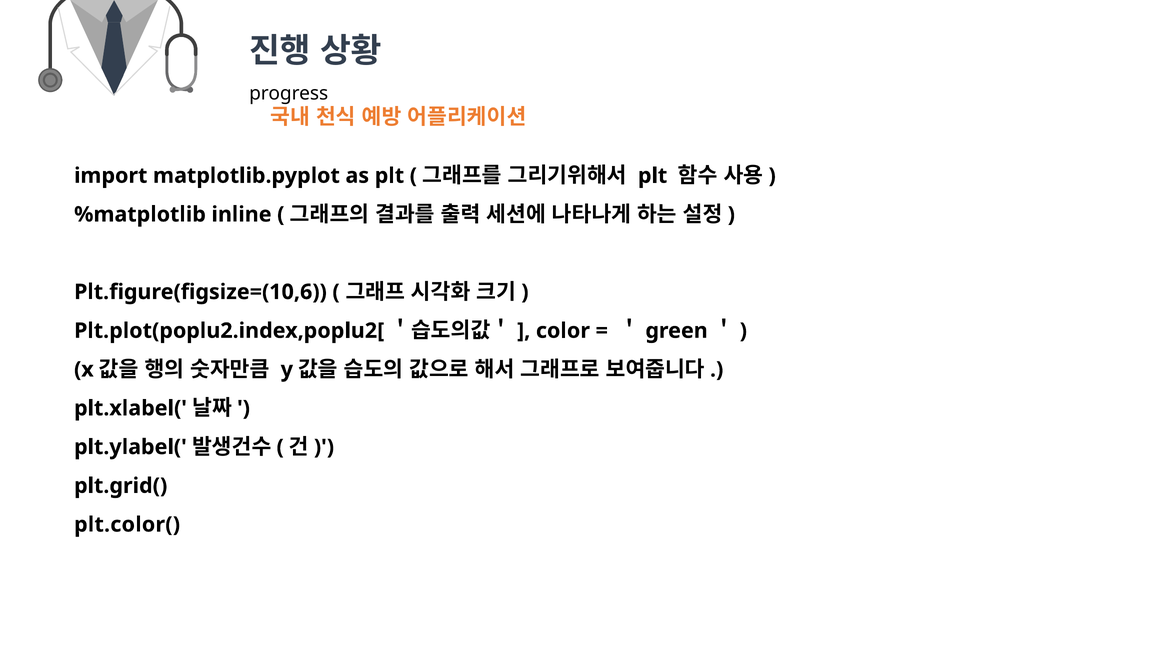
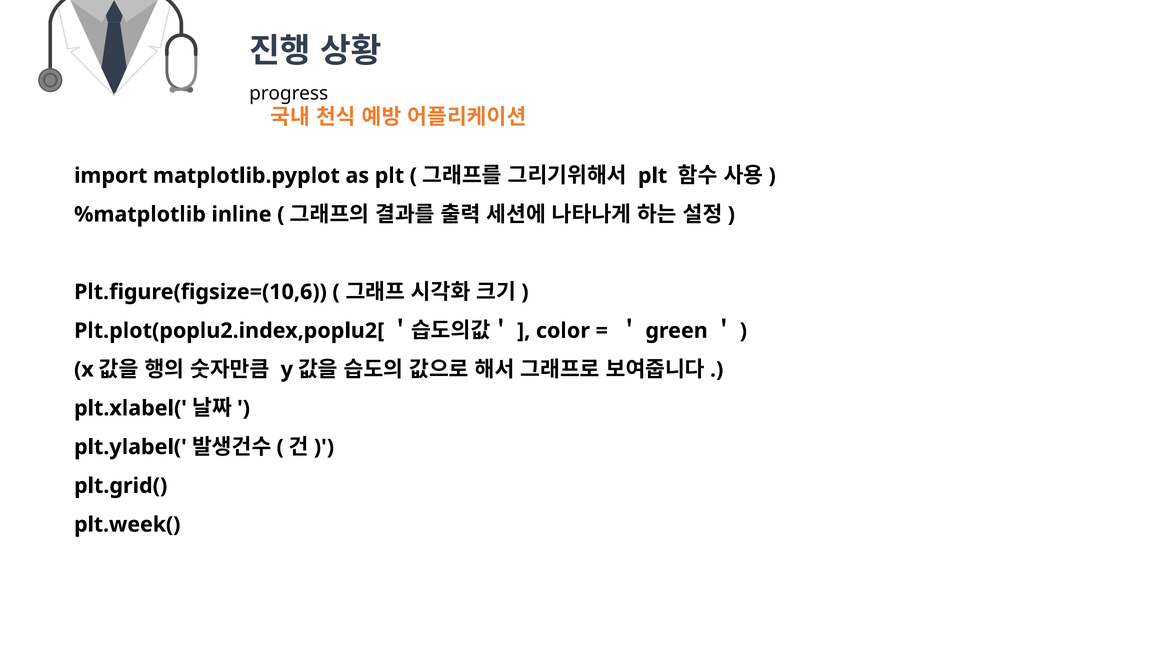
plt.color(: plt.color( -> plt.week(
